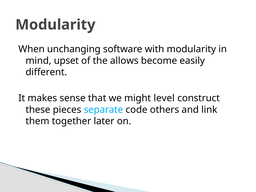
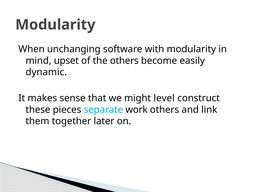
the allows: allows -> others
different: different -> dynamic
code: code -> work
